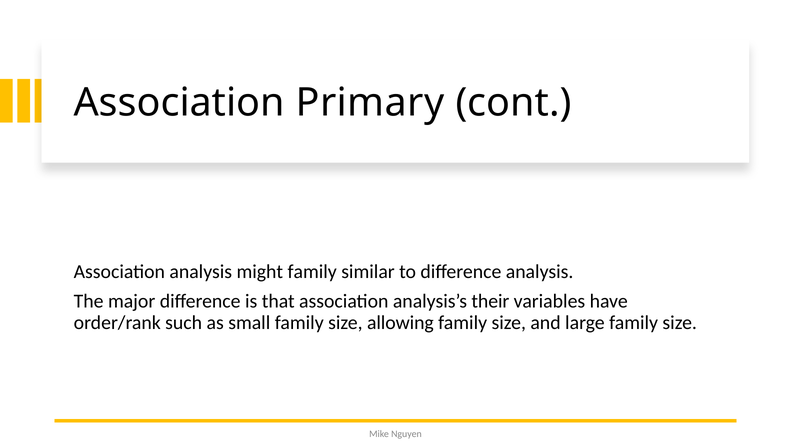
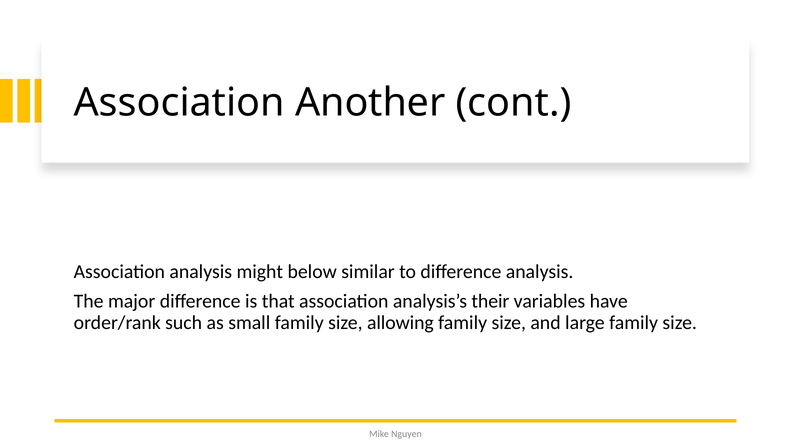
Primary: Primary -> Another
might family: family -> below
